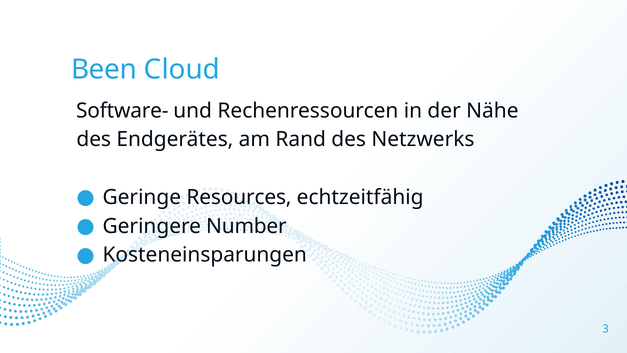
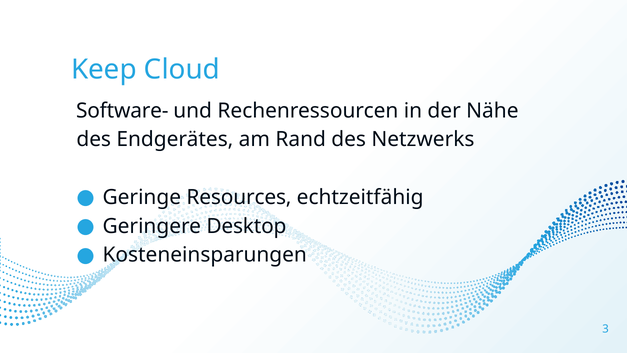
Been: Been -> Keep
Number: Number -> Desktop
